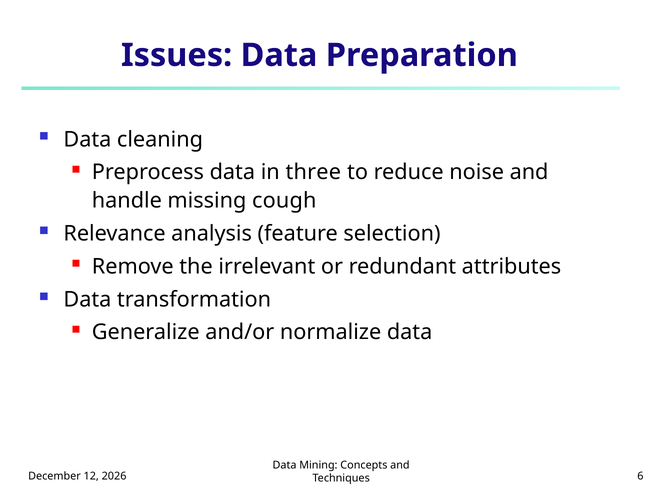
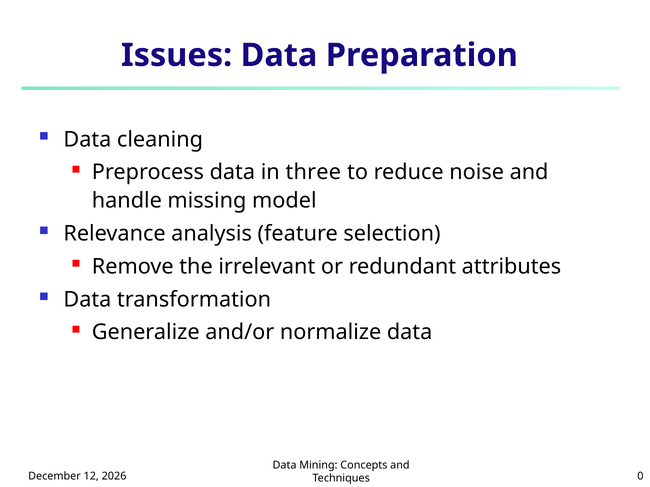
cough: cough -> model
6: 6 -> 0
